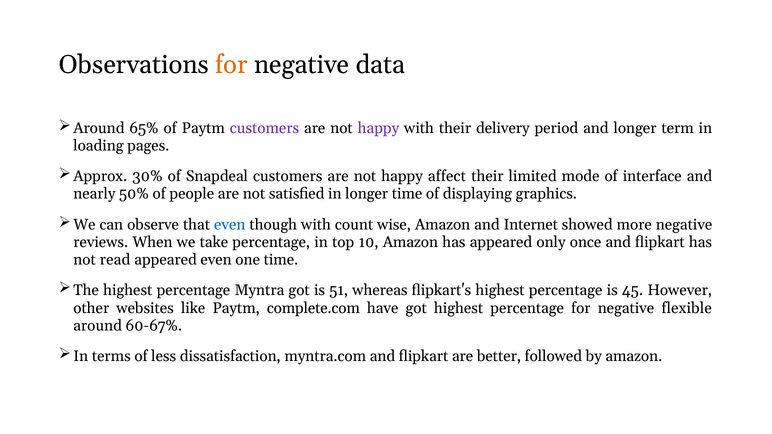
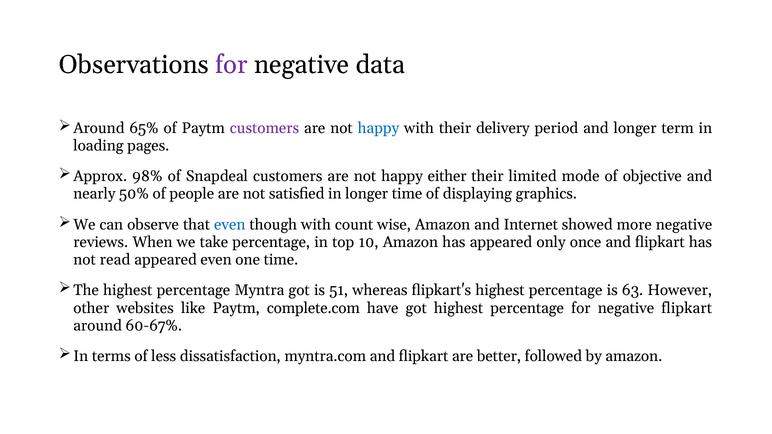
for at (231, 65) colour: orange -> purple
happy at (378, 128) colour: purple -> blue
30%: 30% -> 98%
affect: affect -> either
interface: interface -> objective
45: 45 -> 63
negative flexible: flexible -> flipkart
